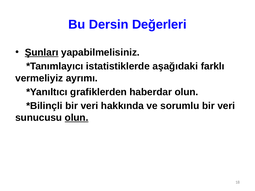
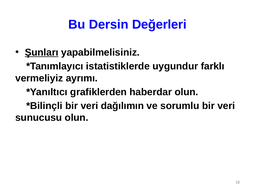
aşağıdaki: aşağıdaki -> uygundur
hakkında: hakkında -> dağılımın
olun at (77, 118) underline: present -> none
